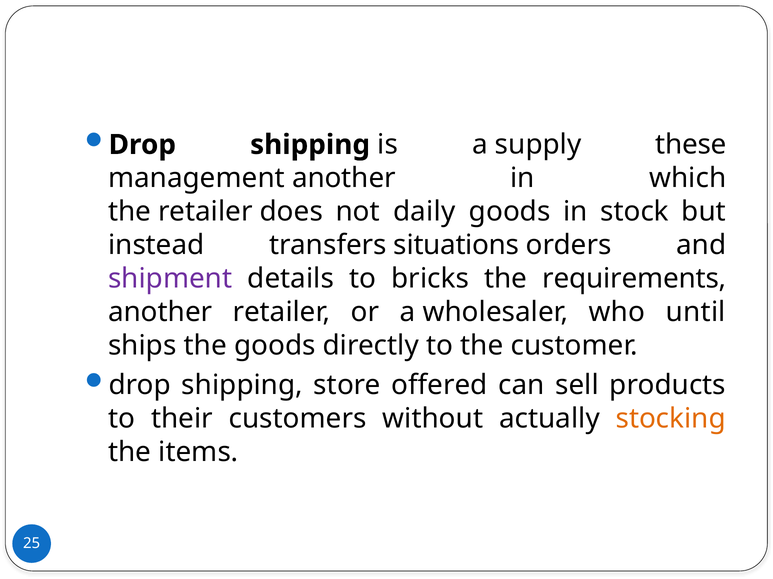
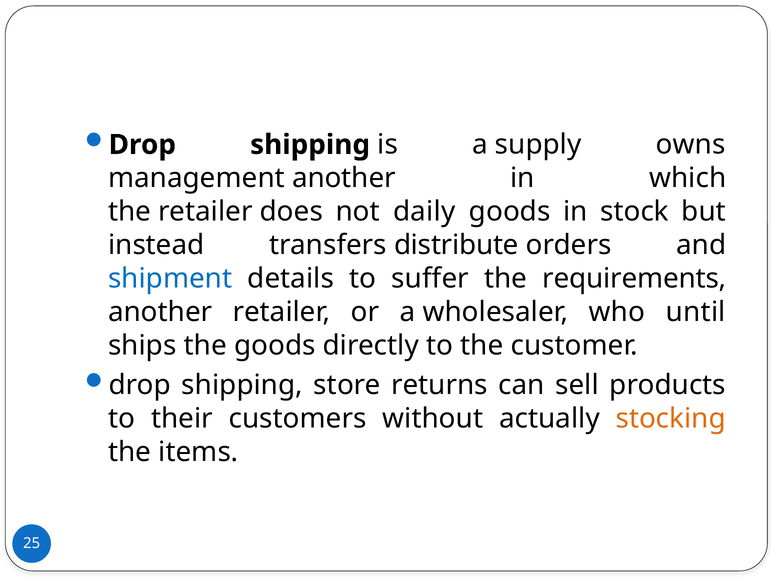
these: these -> owns
situations: situations -> distribute
shipment colour: purple -> blue
bricks: bricks -> suffer
offered: offered -> returns
